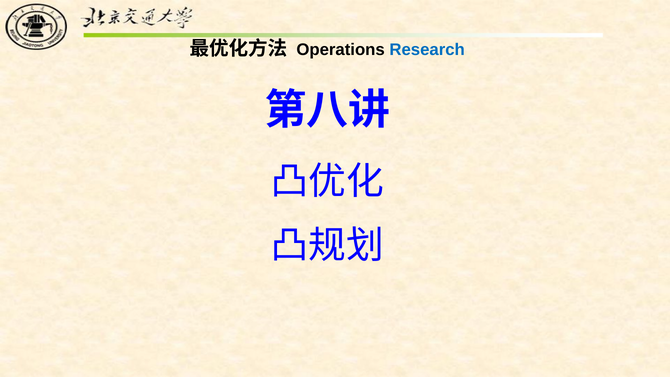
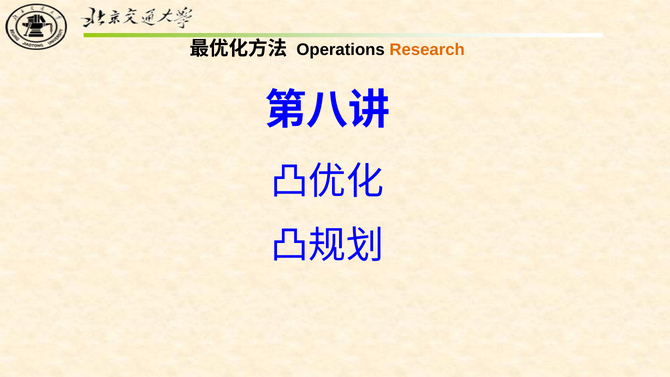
Research colour: blue -> orange
